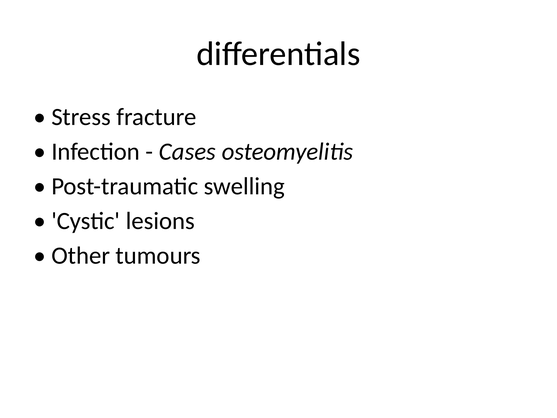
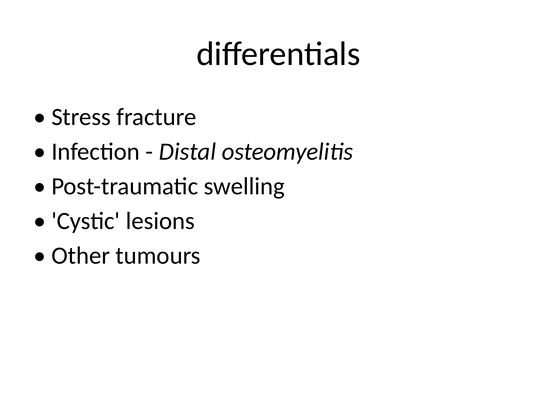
Cases: Cases -> Distal
